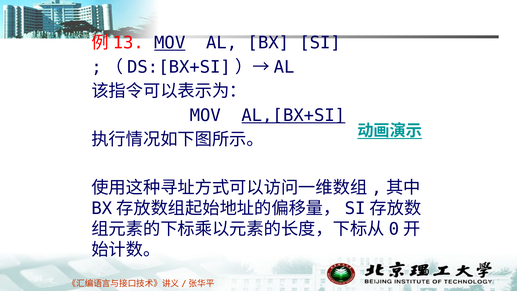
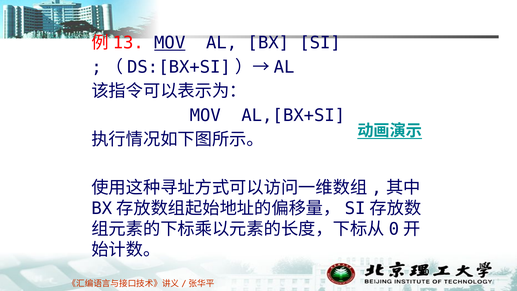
AL,[BX+SI underline: present -> none
